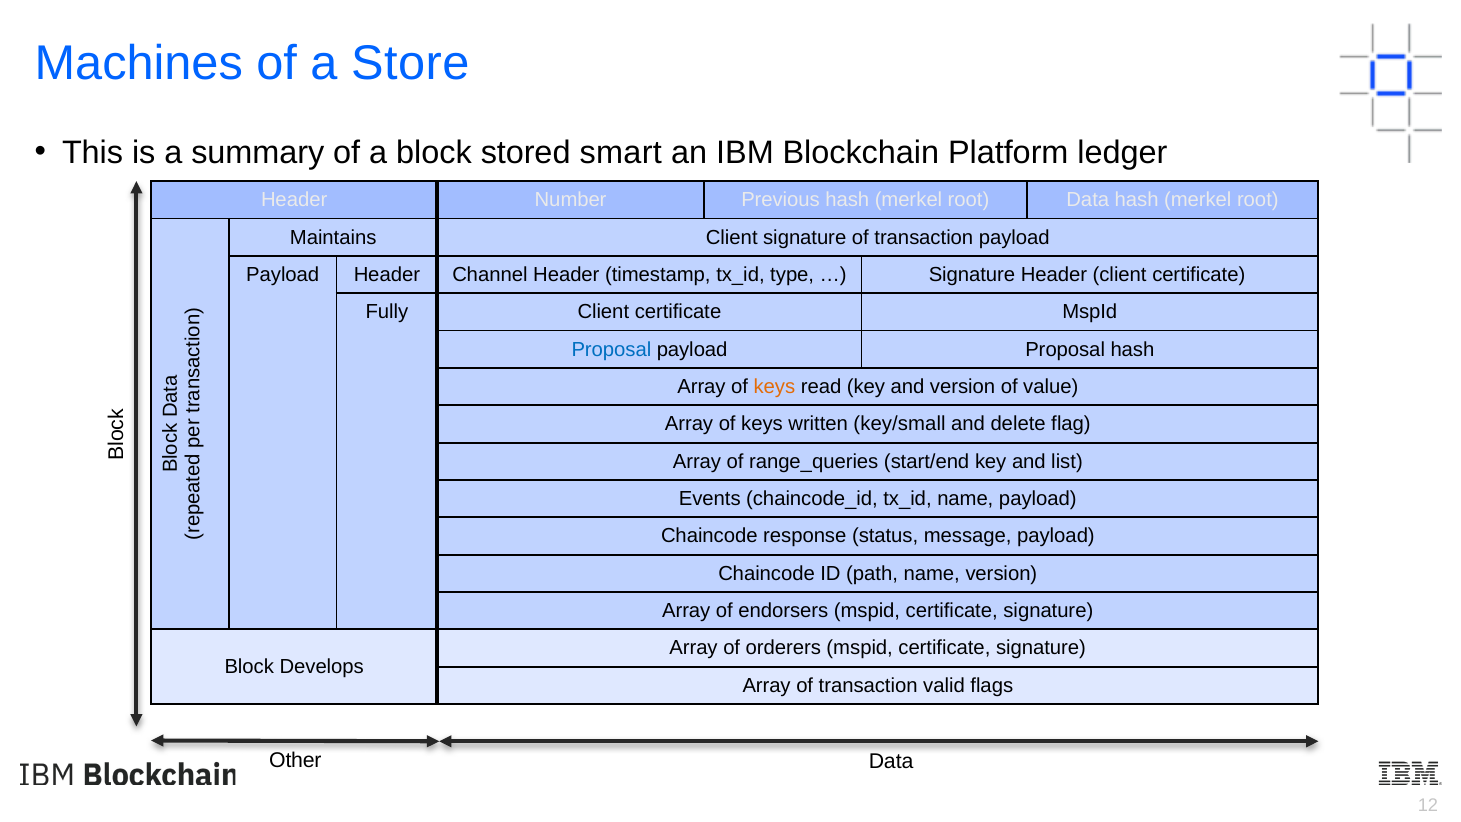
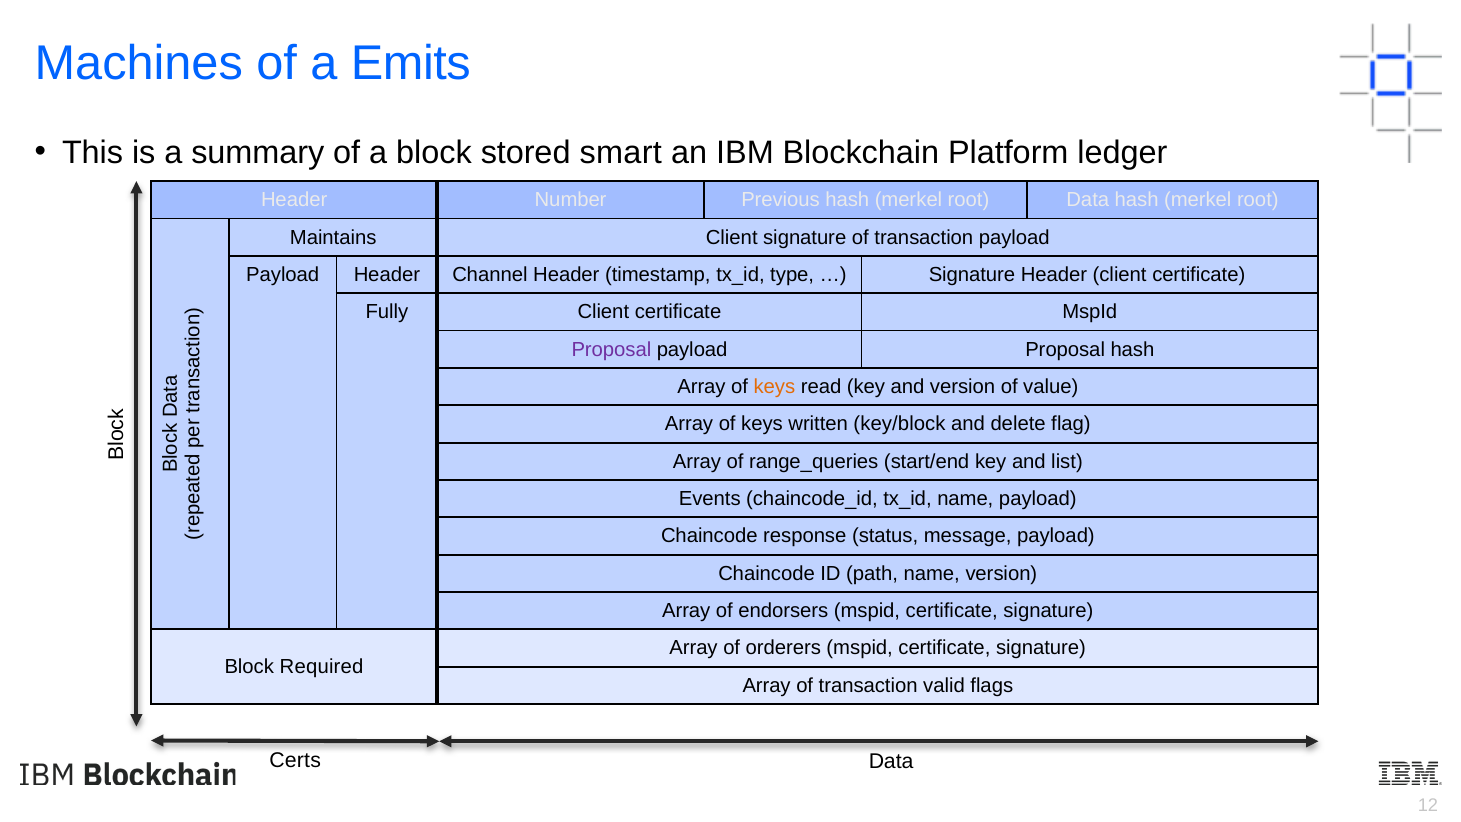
Store: Store -> Emits
Proposal at (611, 349) colour: blue -> purple
key/small: key/small -> key/block
Develops: Develops -> Required
Other: Other -> Certs
